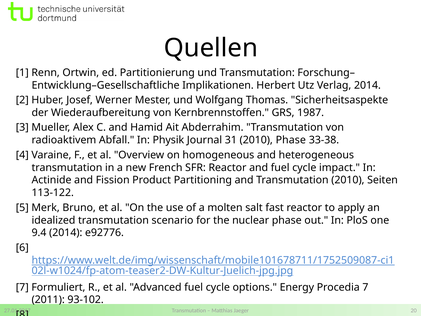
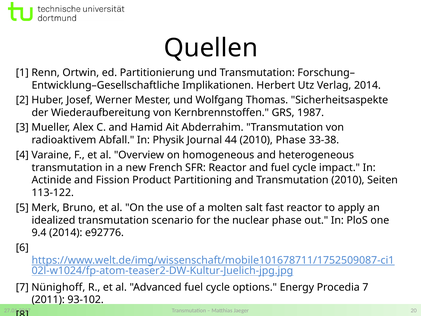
31: 31 -> 44
Formuliert: Formuliert -> Nünighoff
